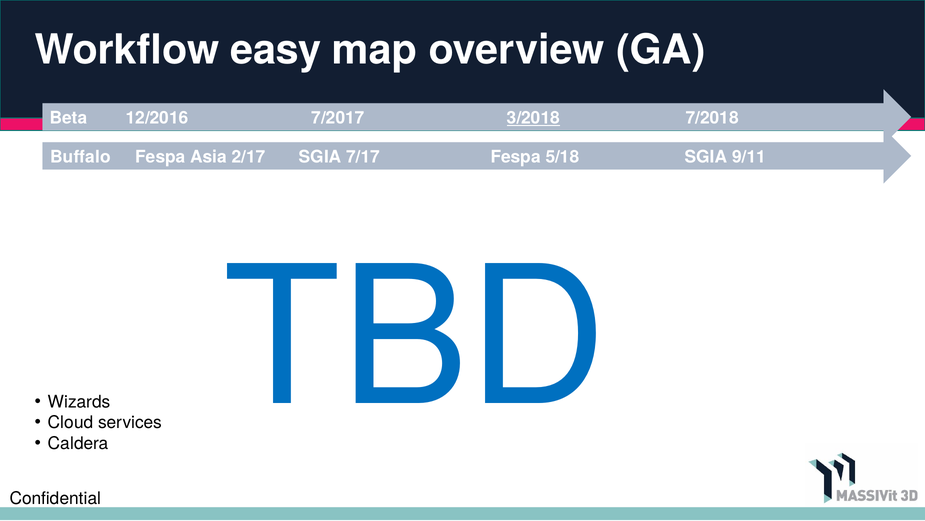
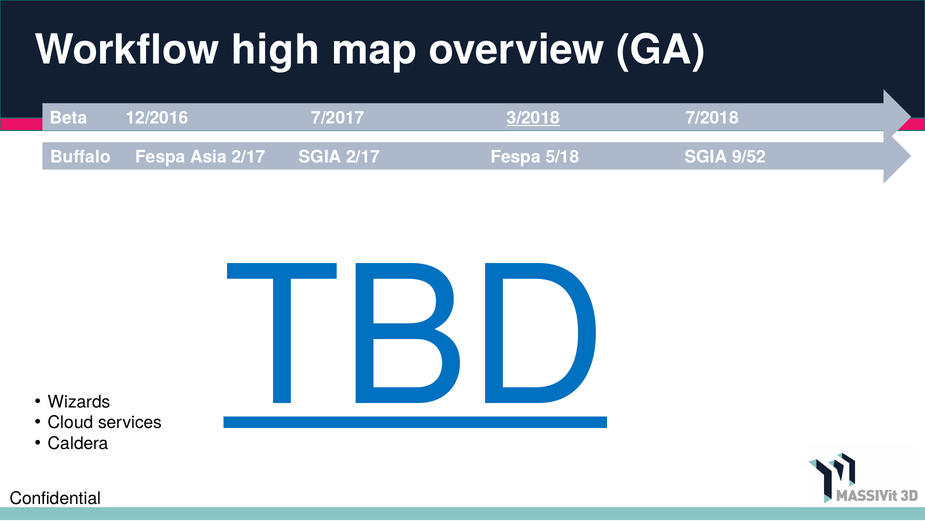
easy: easy -> high
SGIA 7/17: 7/17 -> 2/17
9/11: 9/11 -> 9/52
TBD underline: none -> present
